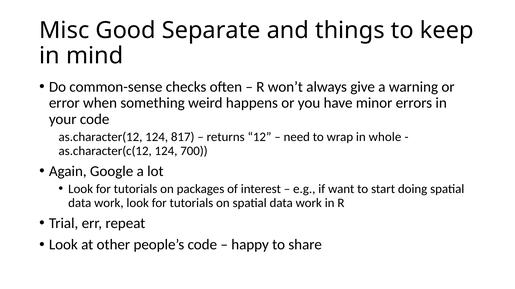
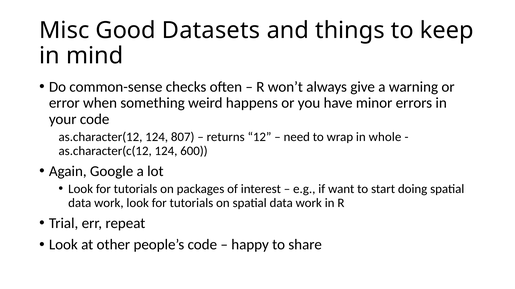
Separate: Separate -> Datasets
817: 817 -> 807
700: 700 -> 600
